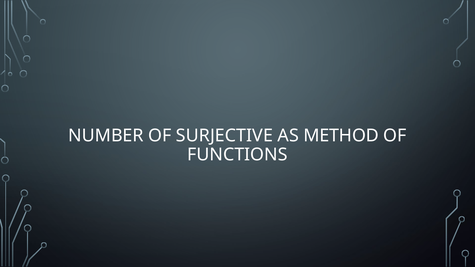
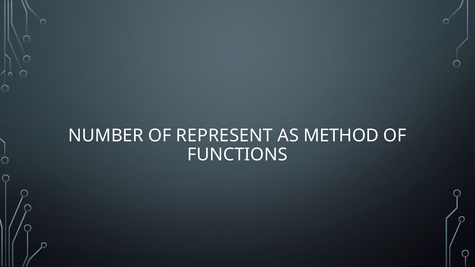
SURJECTIVE: SURJECTIVE -> REPRESENT
